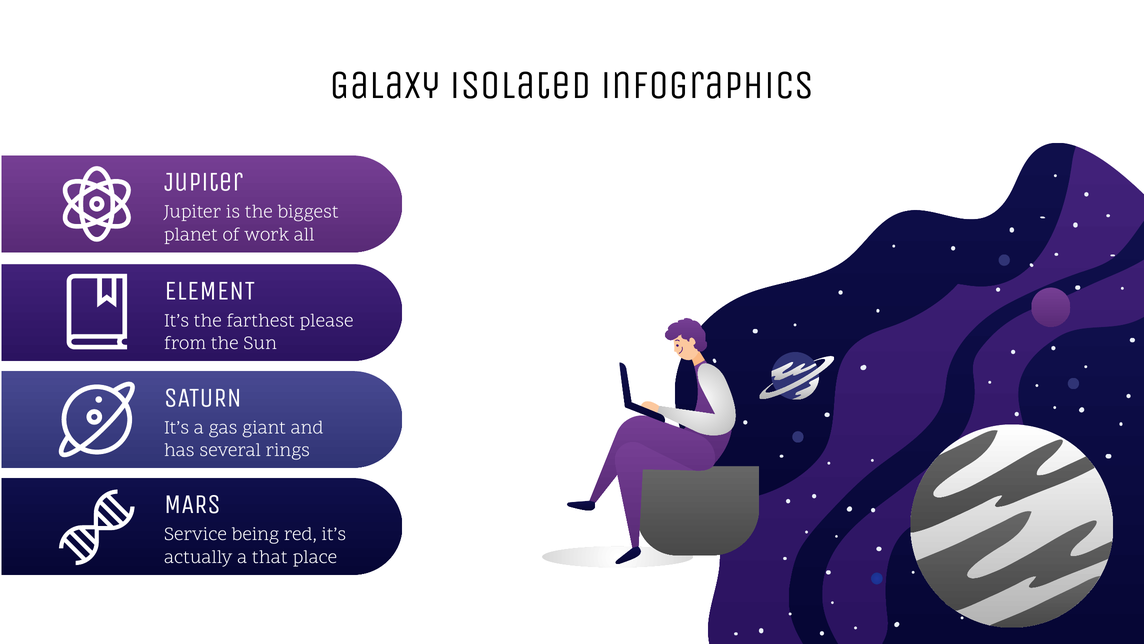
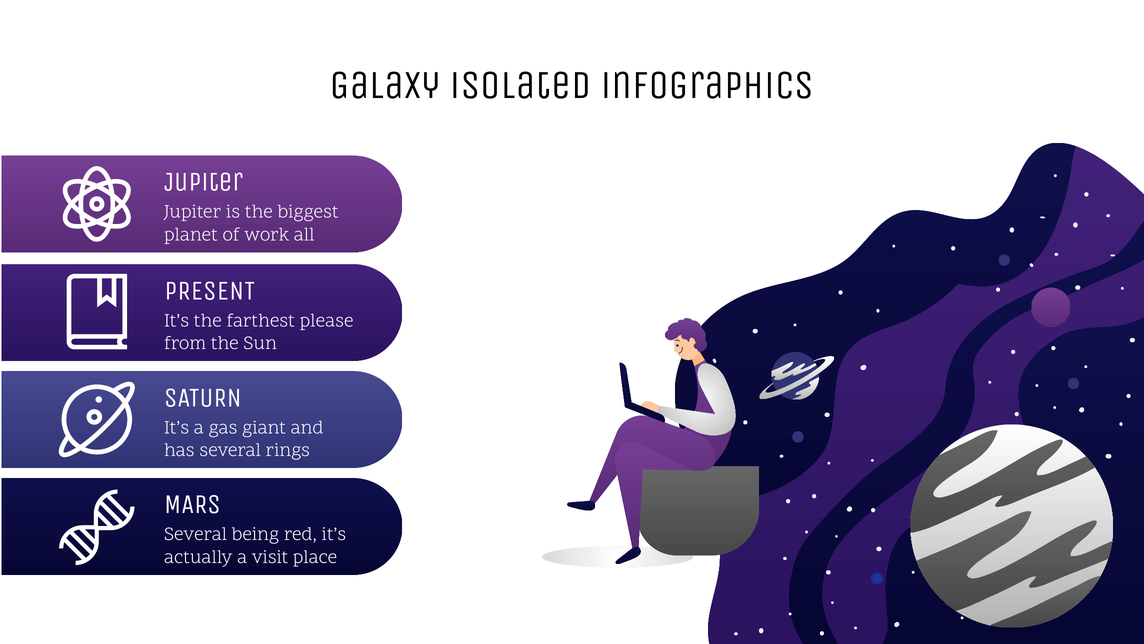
ELEMENT: ELEMENT -> PRESENT
Service at (196, 533): Service -> Several
that: that -> visit
